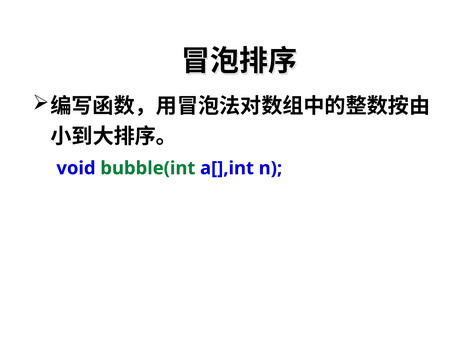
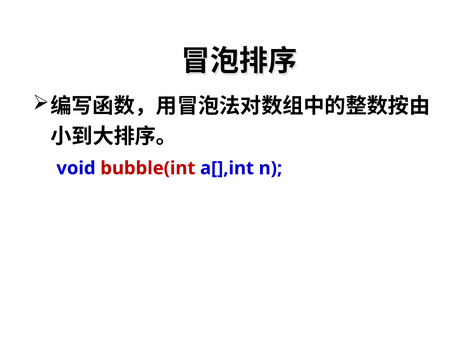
bubble(int colour: green -> red
